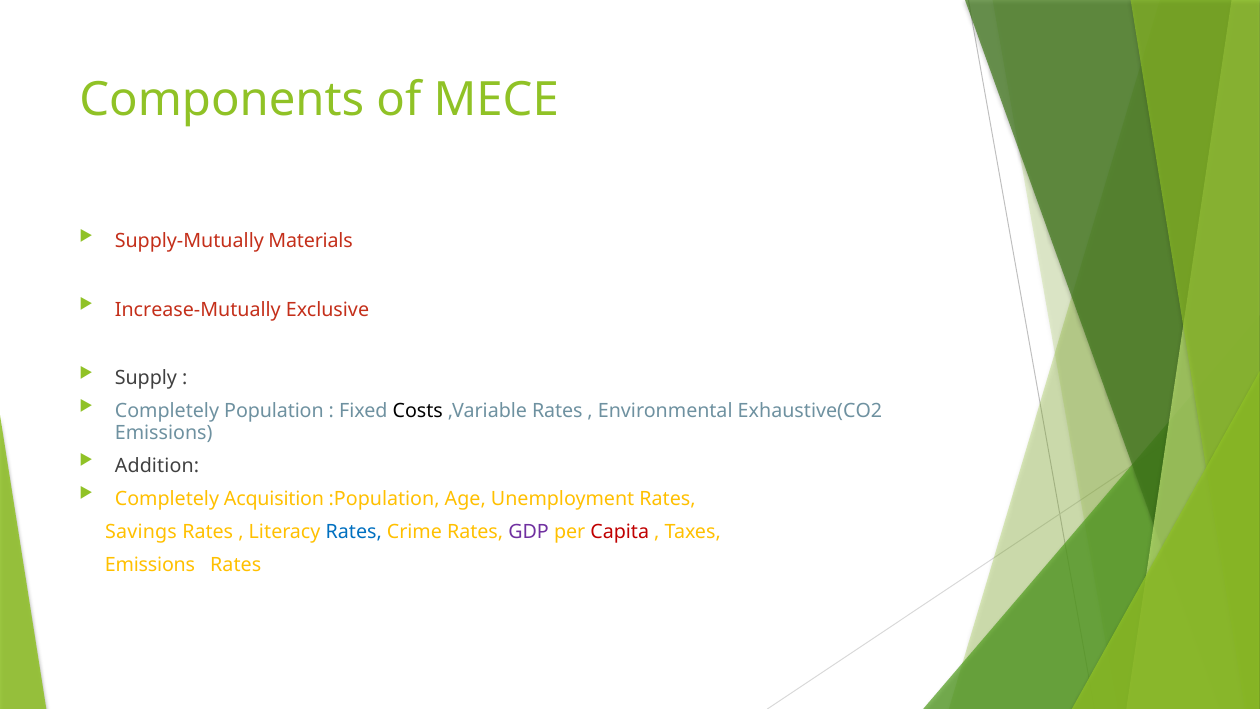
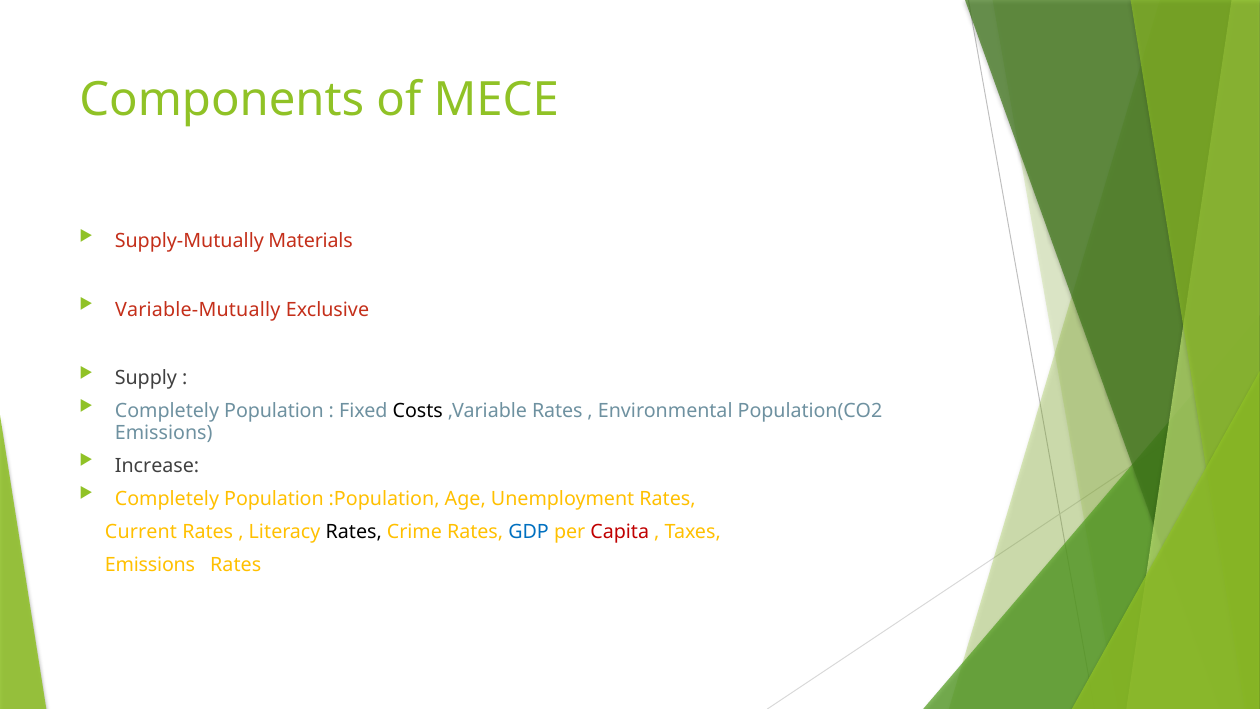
Increase-Mutually: Increase-Mutually -> Variable-Mutually
Exhaustive(CO2: Exhaustive(CO2 -> Population(CO2
Addition: Addition -> Increase
Acquisition at (274, 499): Acquisition -> Population
Savings: Savings -> Current
Rates at (354, 532) colour: blue -> black
GDP colour: purple -> blue
